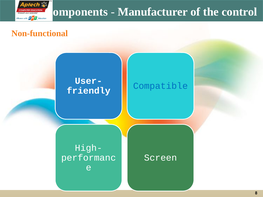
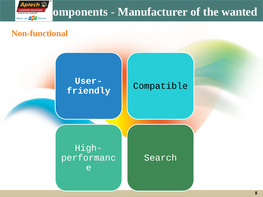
control: control -> wanted
Compatible colour: blue -> black
Screen: Screen -> Search
